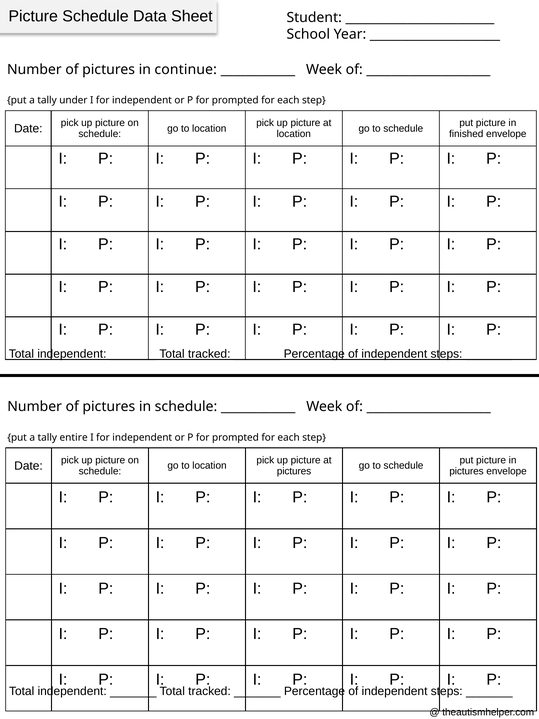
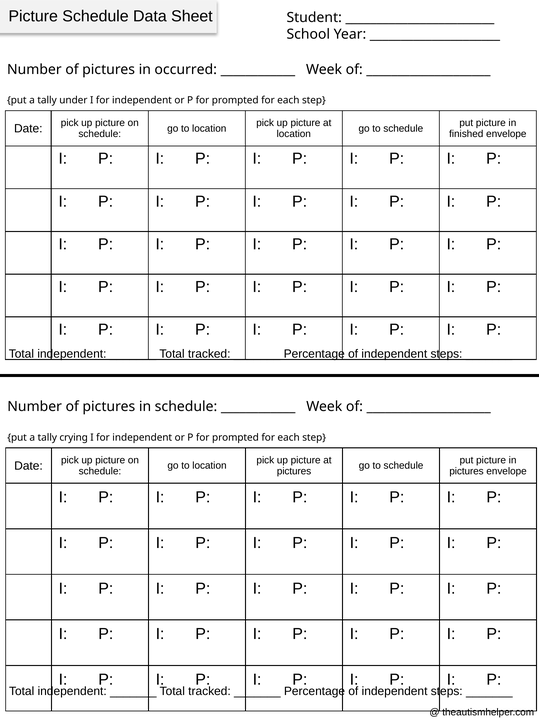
continue: continue -> occurred
entire: entire -> crying
